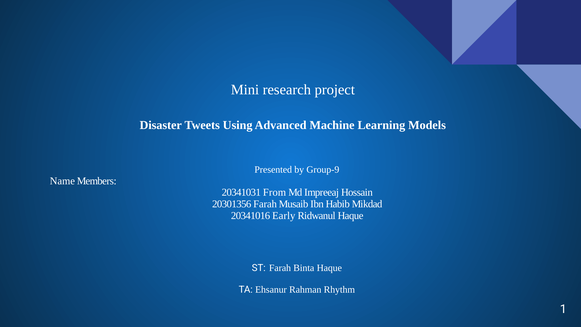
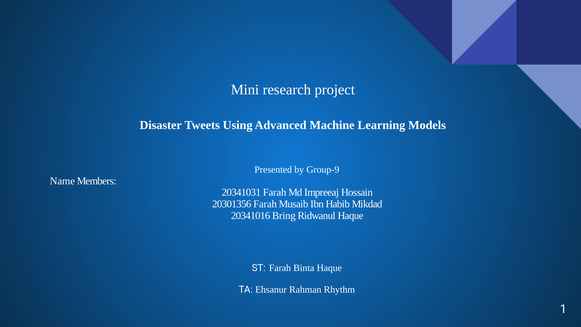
20341031 From: From -> Farah
Early: Early -> Bring
